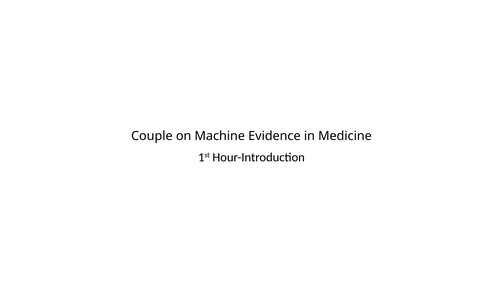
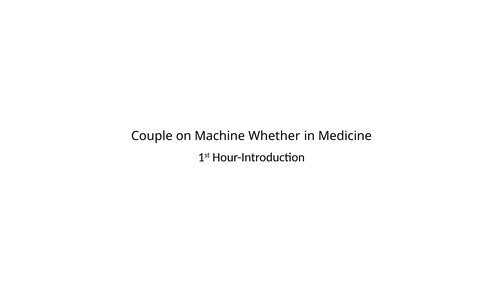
Evidence: Evidence -> Whether
